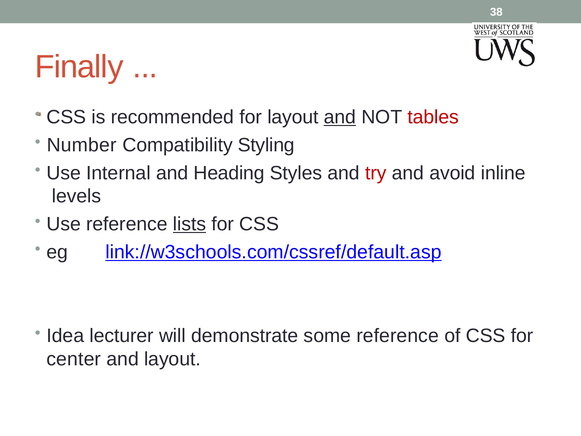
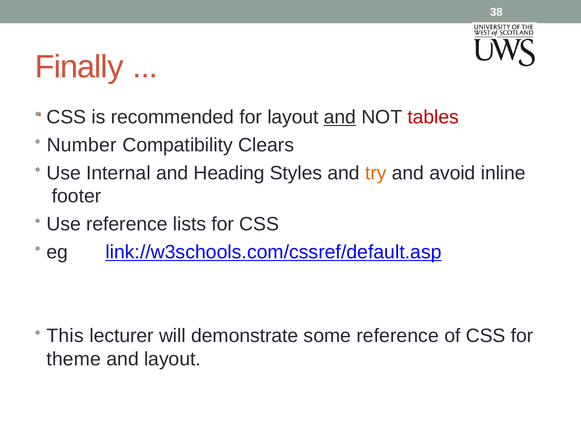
Styling: Styling -> Clears
try colour: red -> orange
levels: levels -> footer
lists underline: present -> none
Idea: Idea -> This
center: center -> theme
